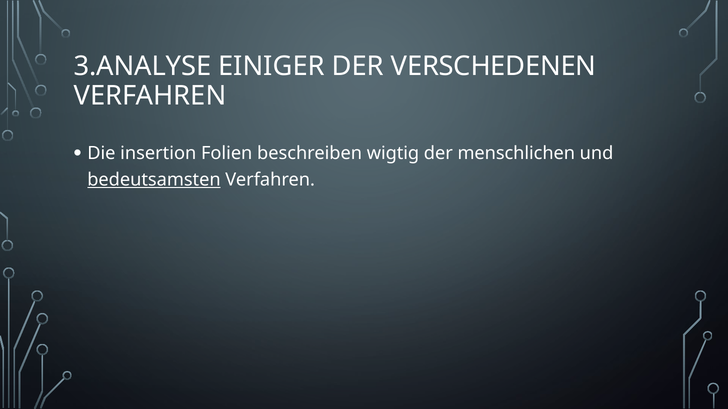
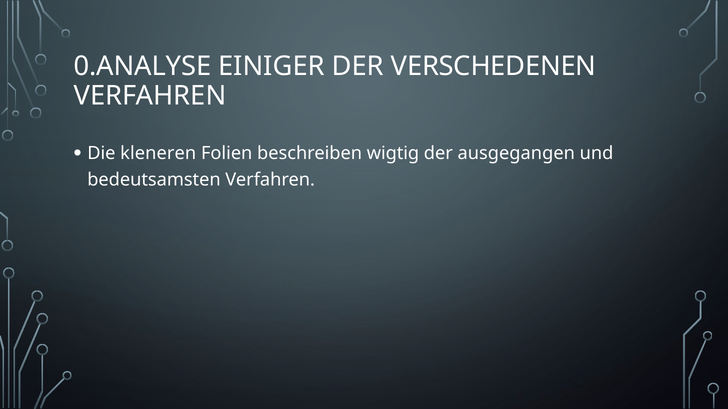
3.ANALYSE: 3.ANALYSE -> 0.ANALYSE
insertion: insertion -> kleneren
menschlichen: menschlichen -> ausgegangen
bedeutsamsten underline: present -> none
